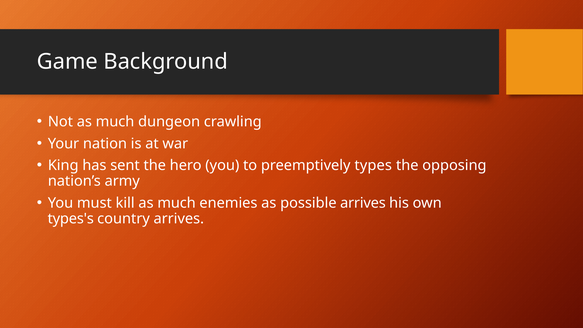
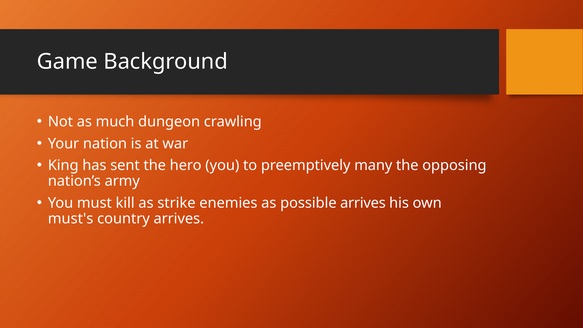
types: types -> many
kill as much: much -> strike
types's: types's -> must's
